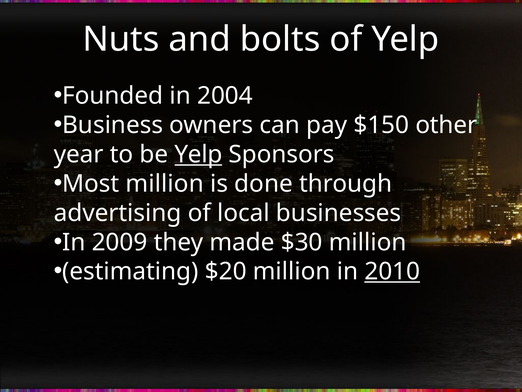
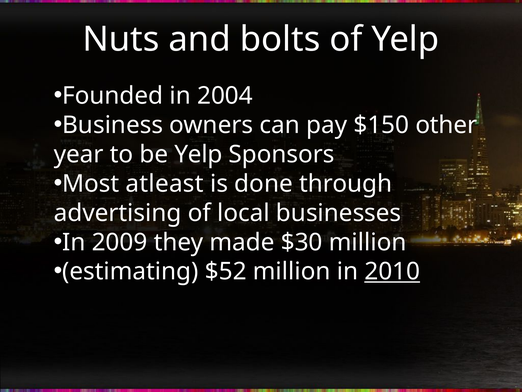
Yelp at (198, 154) underline: present -> none
Most million: million -> atleast
$20: $20 -> $52
